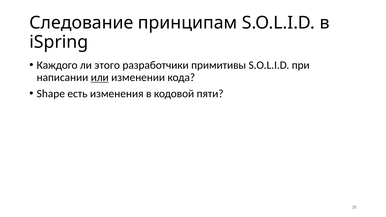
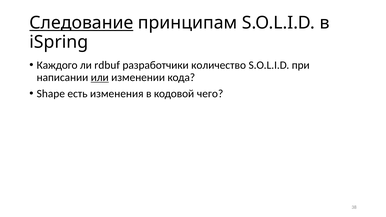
Следование underline: none -> present
этого: этого -> rdbuf
примитивы: примитивы -> количество
пяти: пяти -> чего
